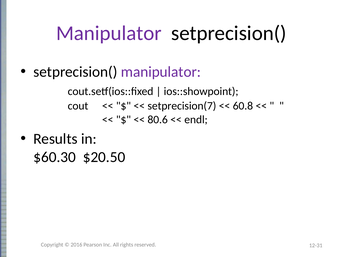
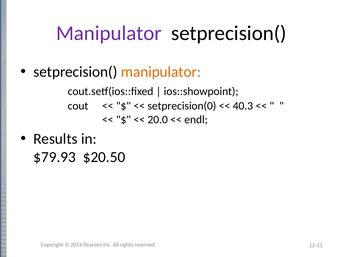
manipulator at (161, 72) colour: purple -> orange
setprecision(7: setprecision(7 -> setprecision(0
60.8: 60.8 -> 40.3
80.6: 80.6 -> 20.0
$60.30: $60.30 -> $79.93
